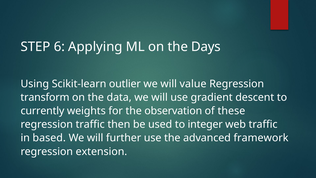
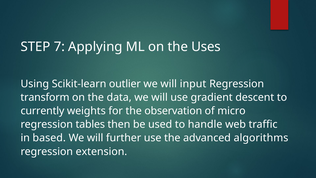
6: 6 -> 7
Days: Days -> Uses
value: value -> input
these: these -> micro
regression traffic: traffic -> tables
integer: integer -> handle
framework: framework -> algorithms
